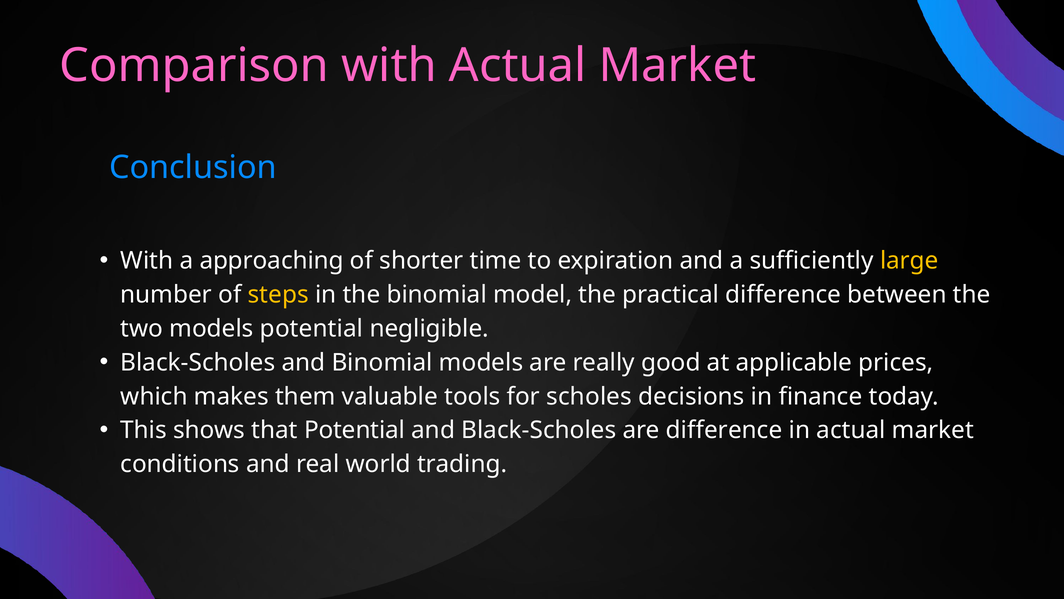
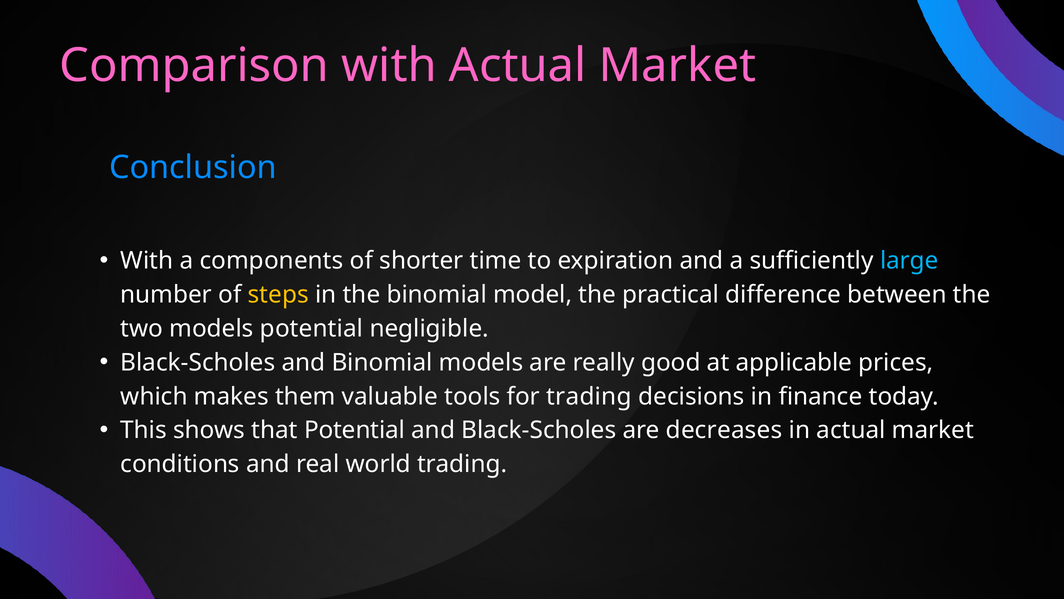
approaching: approaching -> components
large colour: yellow -> light blue
for scholes: scholes -> trading
are difference: difference -> decreases
